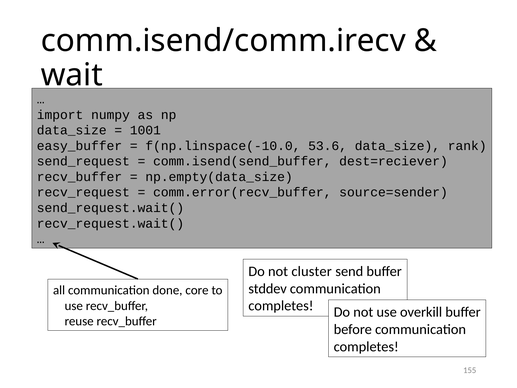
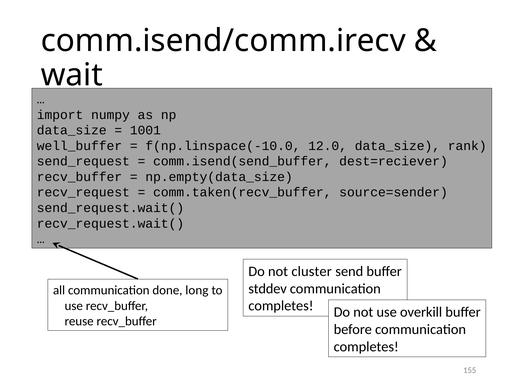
easy_buffer: easy_buffer -> well_buffer
53.6: 53.6 -> 12.0
comm.error(recv_buffer: comm.error(recv_buffer -> comm.taken(recv_buffer
core: core -> long
